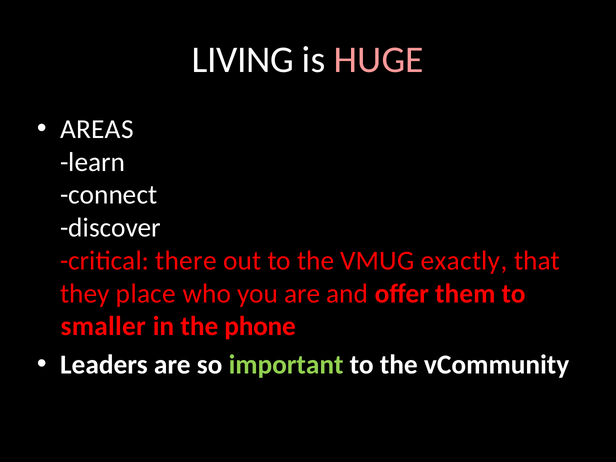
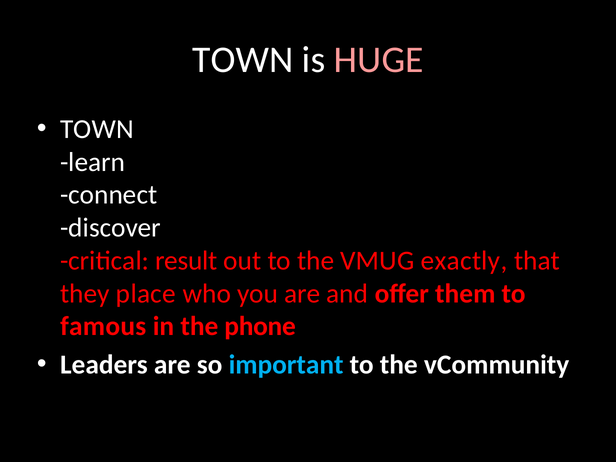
LIVING at (243, 60): LIVING -> TOWN
AREAS at (97, 129): AREAS -> TOWN
there: there -> result
smaller: smaller -> famous
important colour: light green -> light blue
